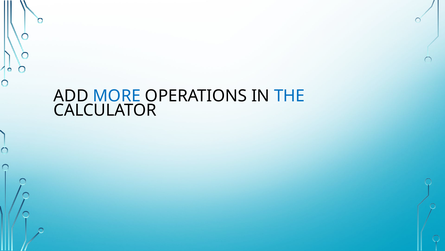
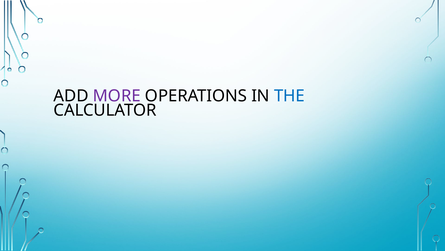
MORE colour: blue -> purple
